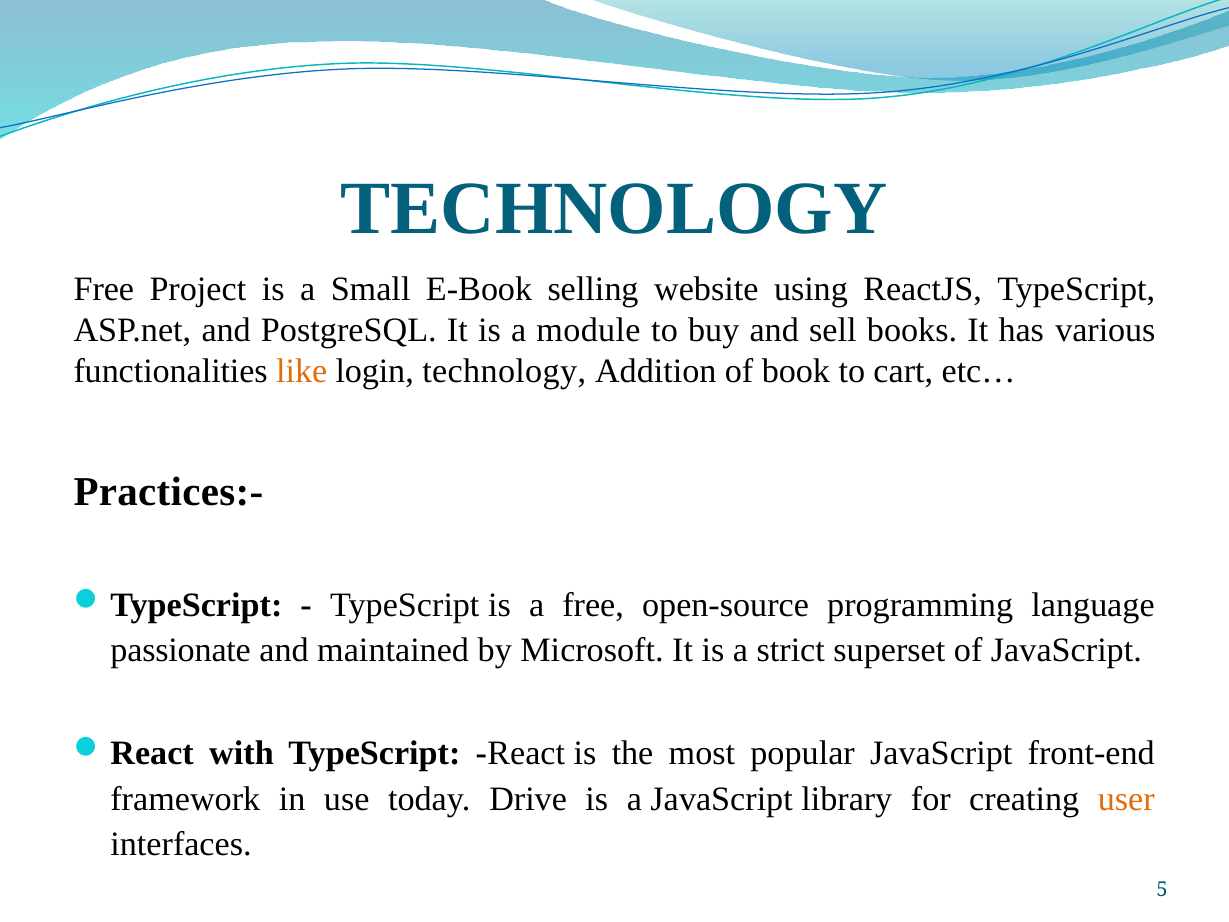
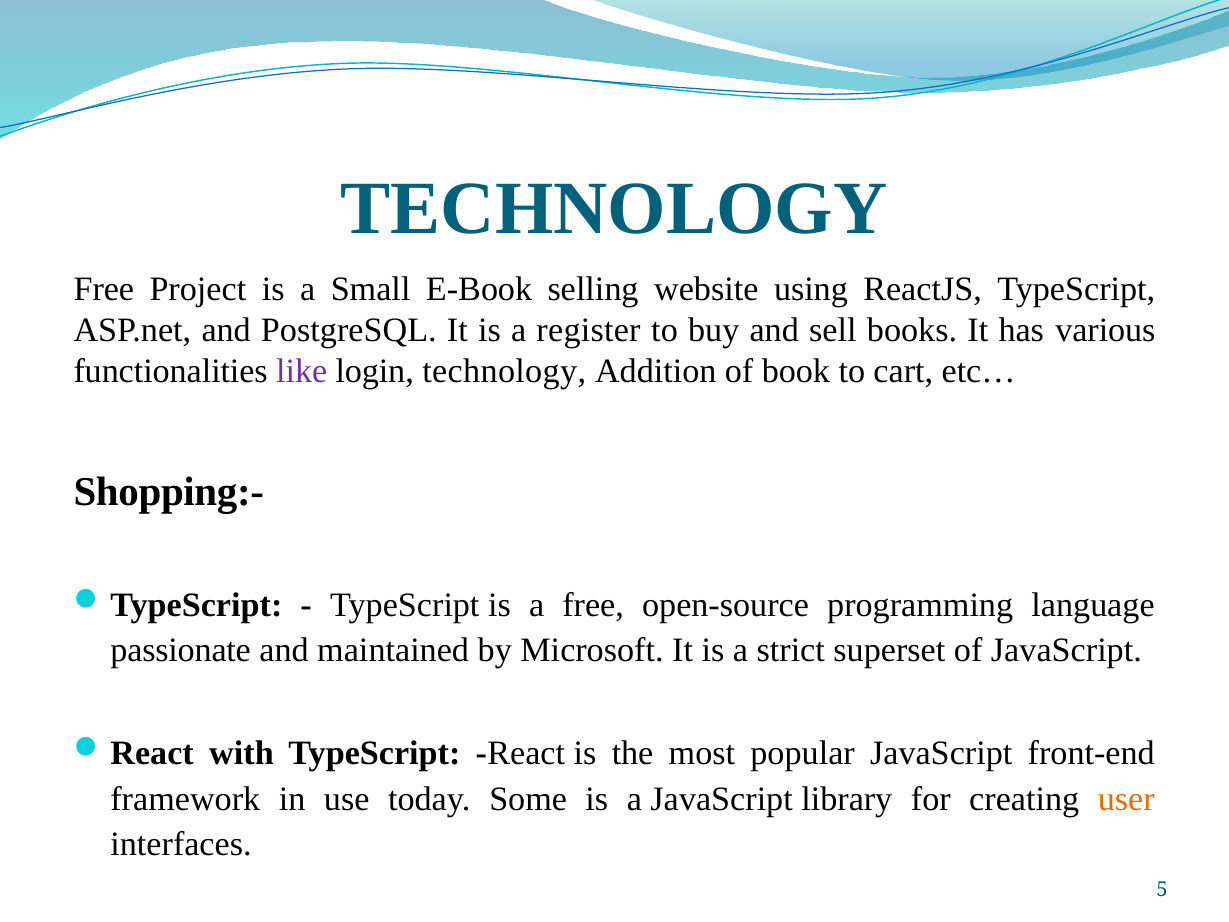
module: module -> register
like colour: orange -> purple
Practices:-: Practices:- -> Shopping:-
Drive: Drive -> Some
